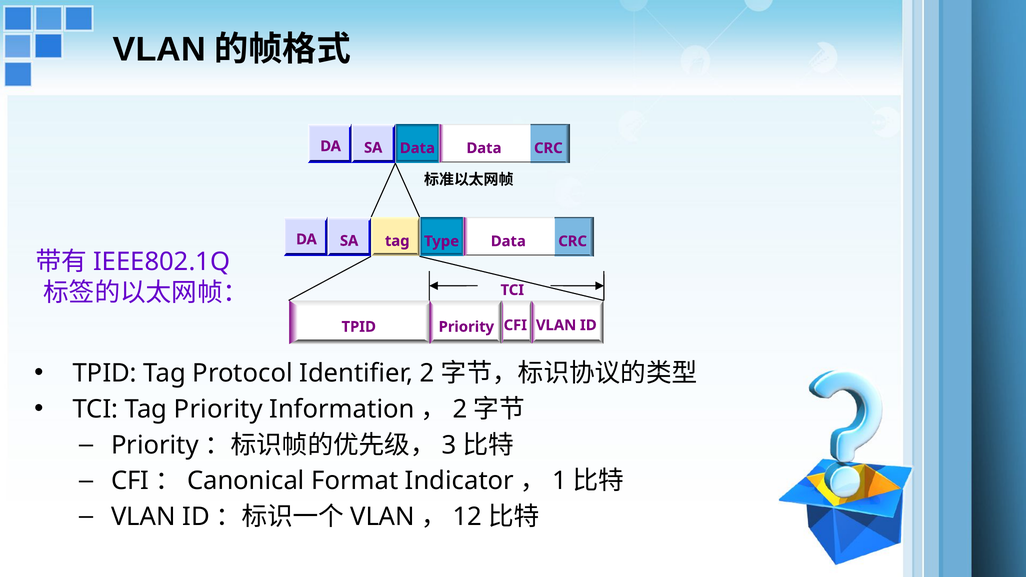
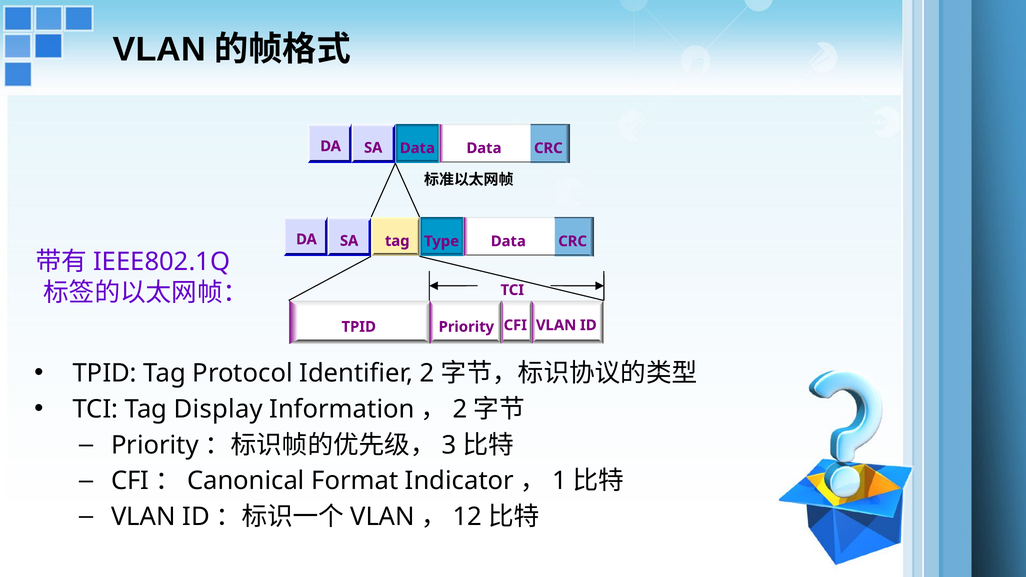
Tag Priority: Priority -> Display
